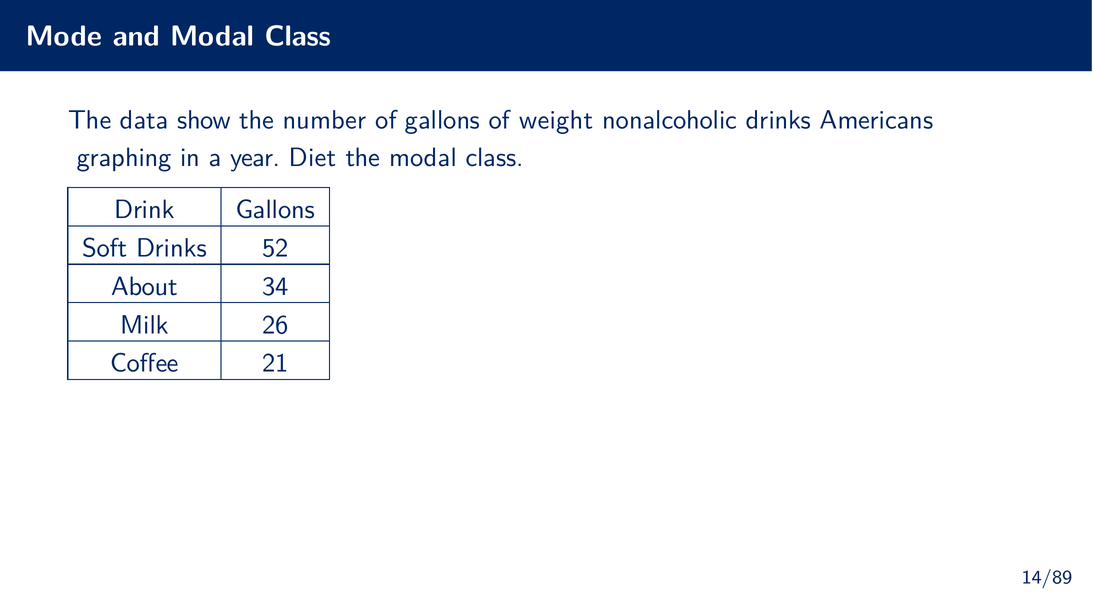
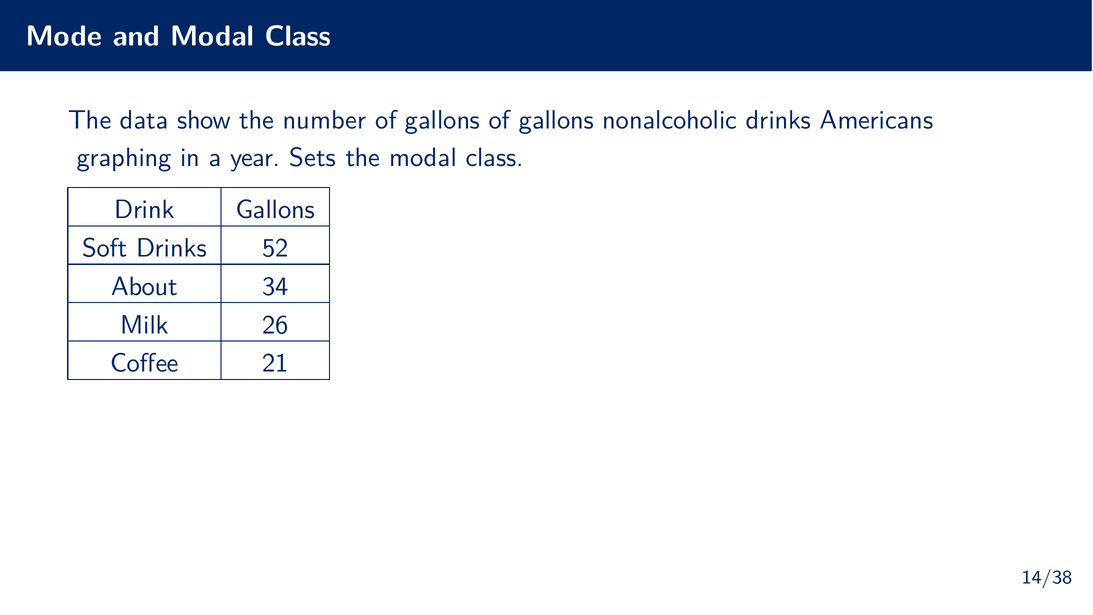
gallons of weight: weight -> gallons
Diet: Diet -> Sets
14/89: 14/89 -> 14/38
